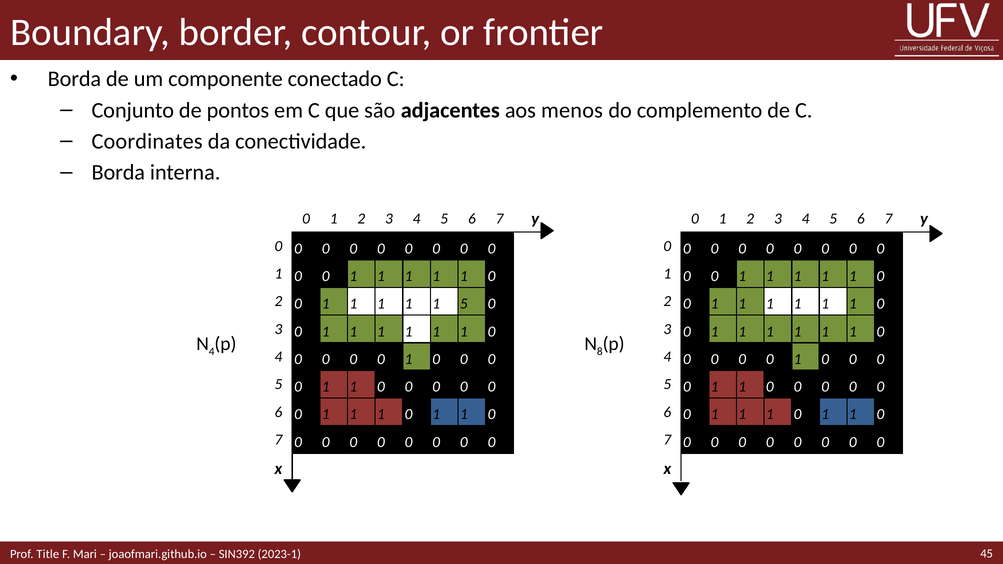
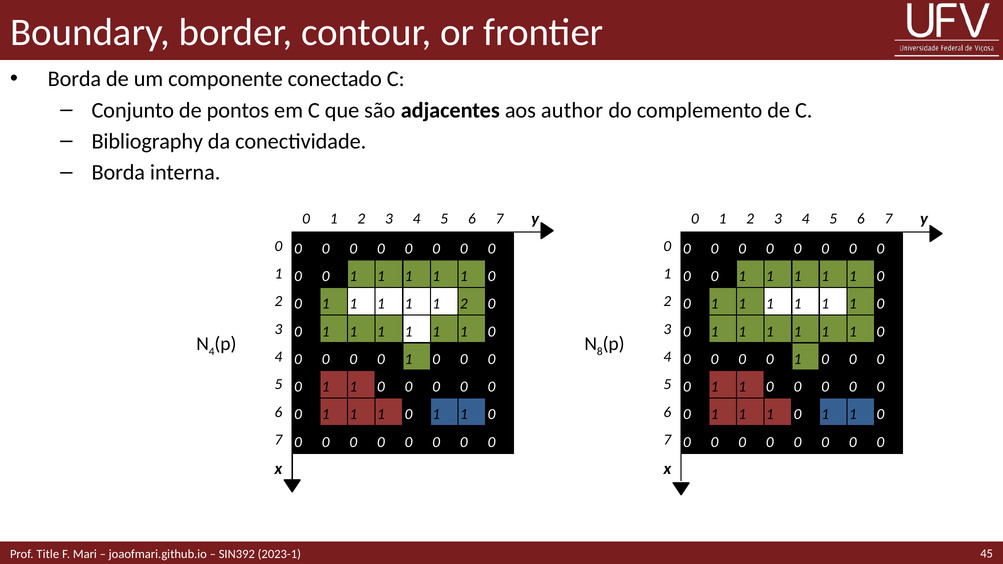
menos: menos -> author
Coordinates: Coordinates -> Bibliography
1 1 5: 5 -> 2
